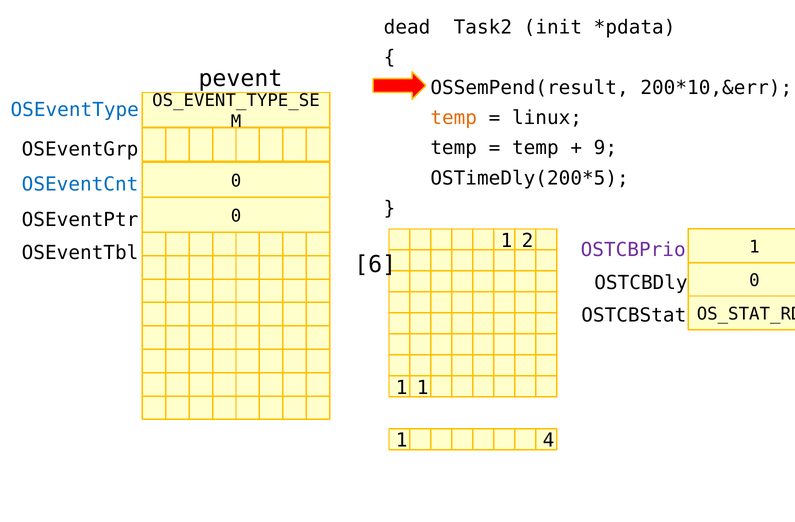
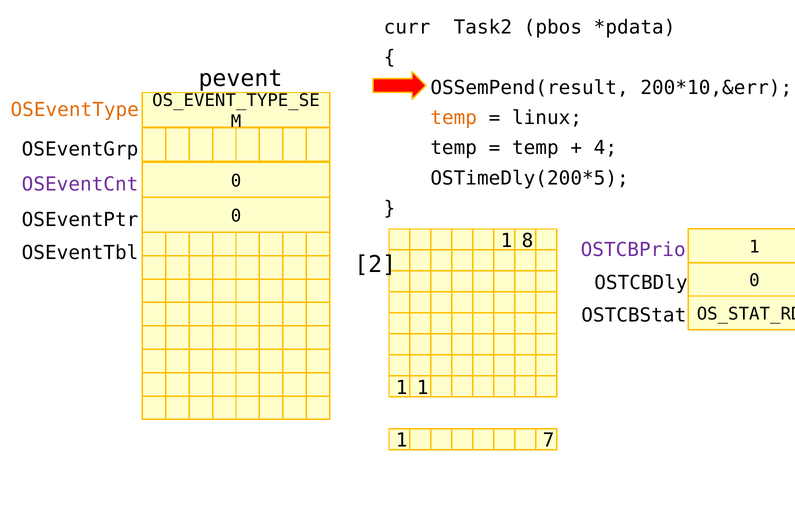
dead: dead -> curr
init: init -> pbos
OSEventType colour: blue -> orange
9: 9 -> 4
OSEventCnt colour: blue -> purple
2: 2 -> 8
6: 6 -> 2
4: 4 -> 7
